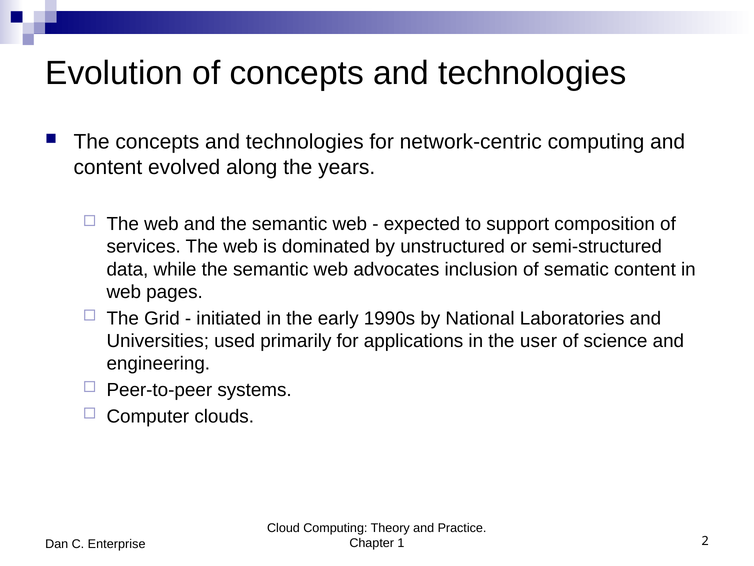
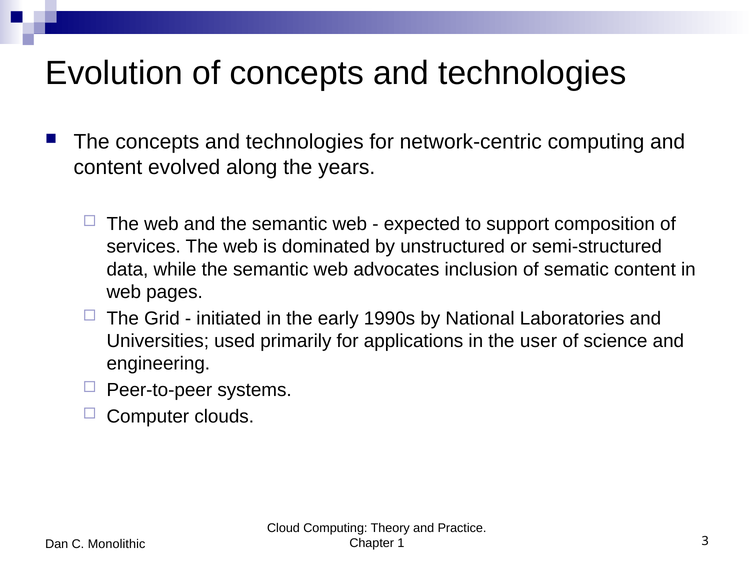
2: 2 -> 3
Enterprise: Enterprise -> Monolithic
